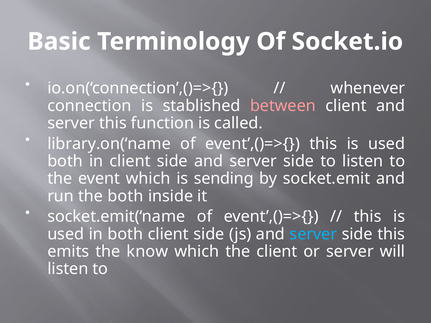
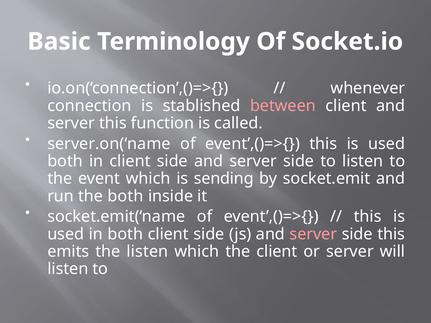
library.on(‘name: library.on(‘name -> server.on(‘name
server at (313, 234) colour: light blue -> pink
the know: know -> listen
